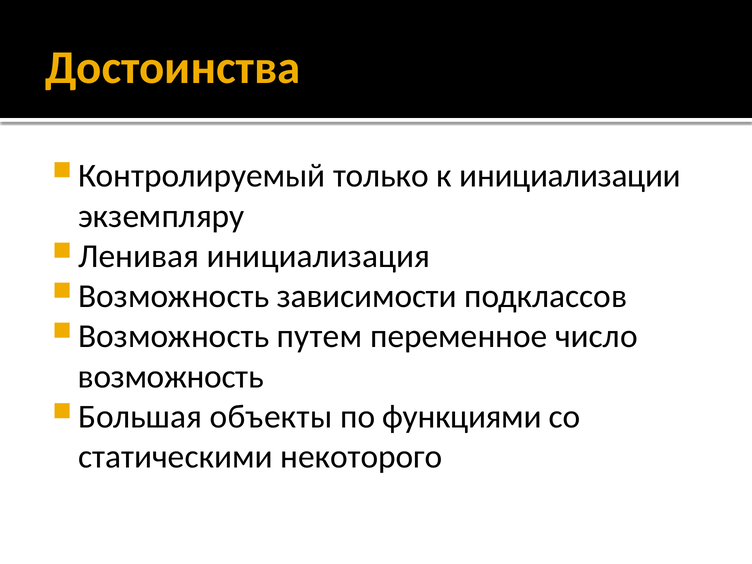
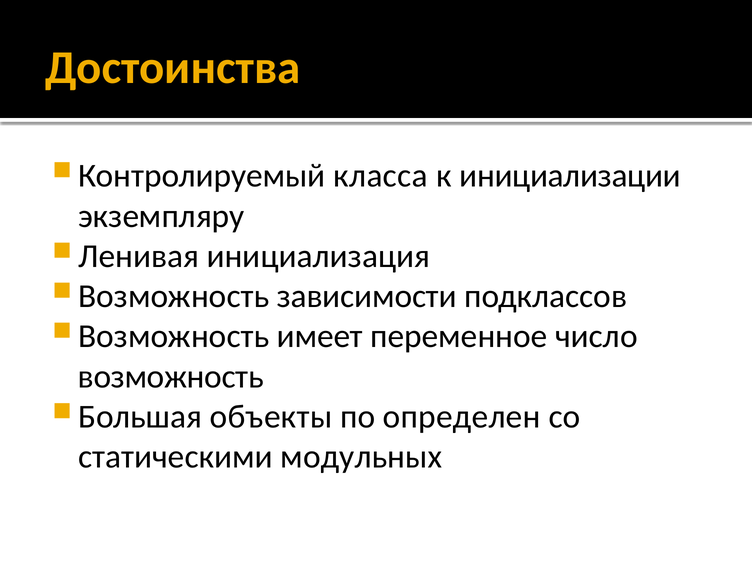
только: только -> класса
путем: путем -> имеет
функциями: функциями -> определен
некоторого: некоторого -> модульных
